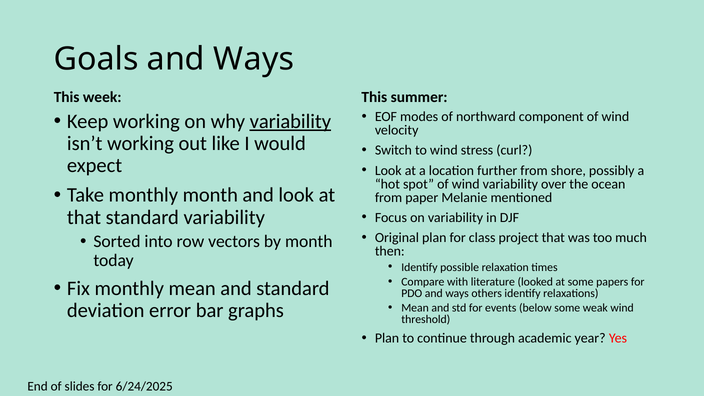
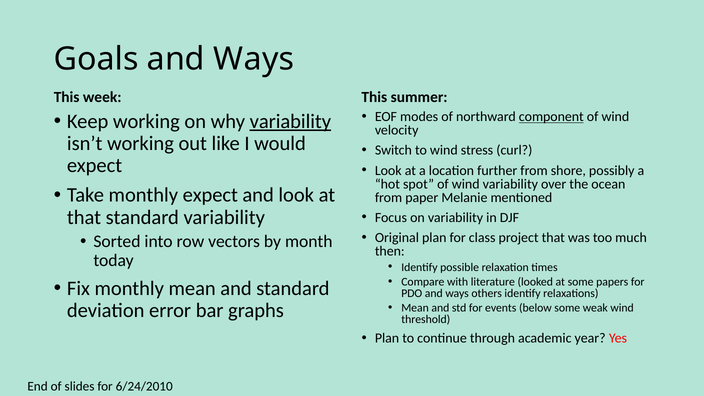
component underline: none -> present
monthly month: month -> expect
6/24/2025: 6/24/2025 -> 6/24/2010
